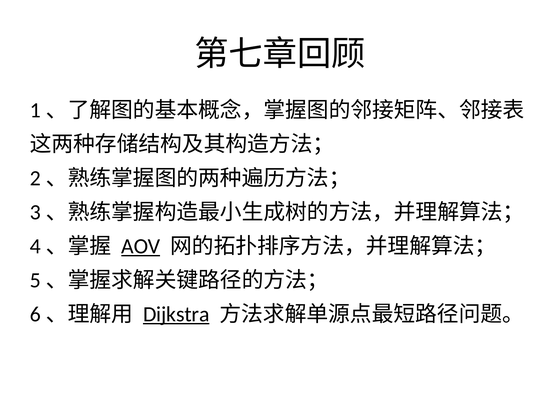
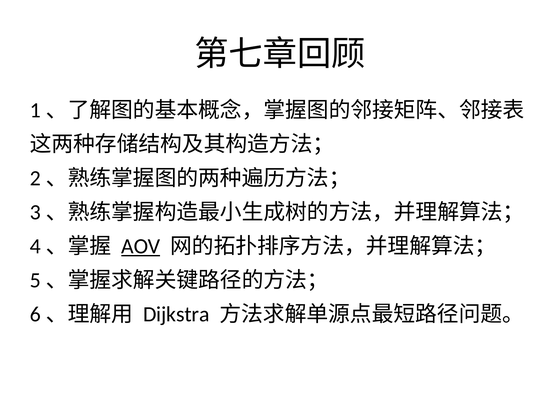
Dijkstra underline: present -> none
